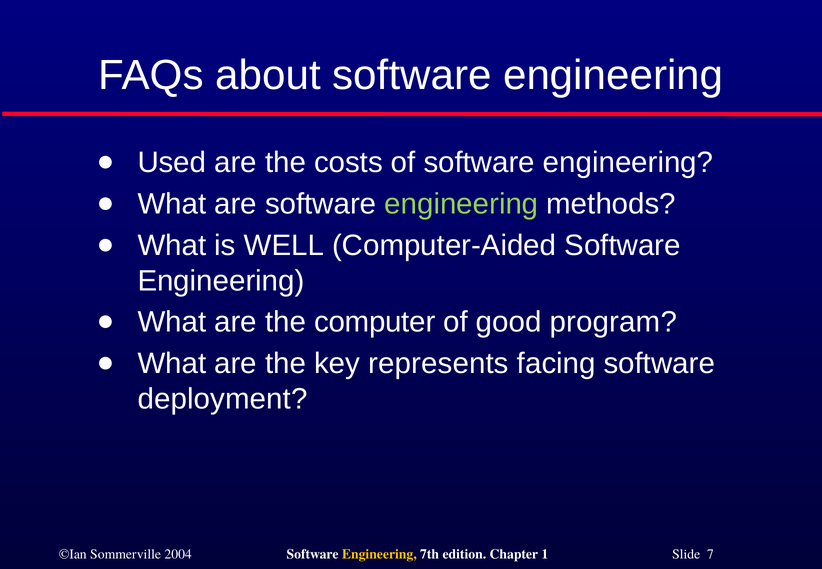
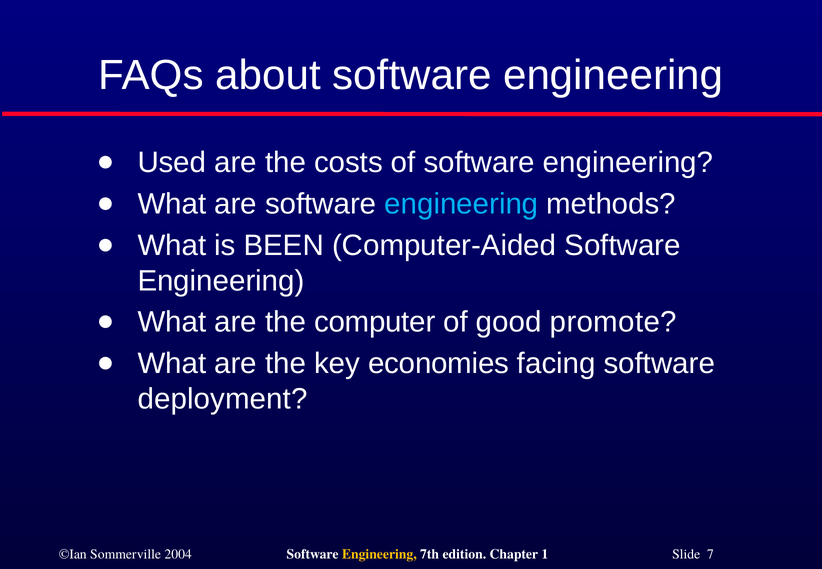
engineering at (461, 204) colour: light green -> light blue
WELL: WELL -> BEEN
program: program -> promote
represents: represents -> economies
